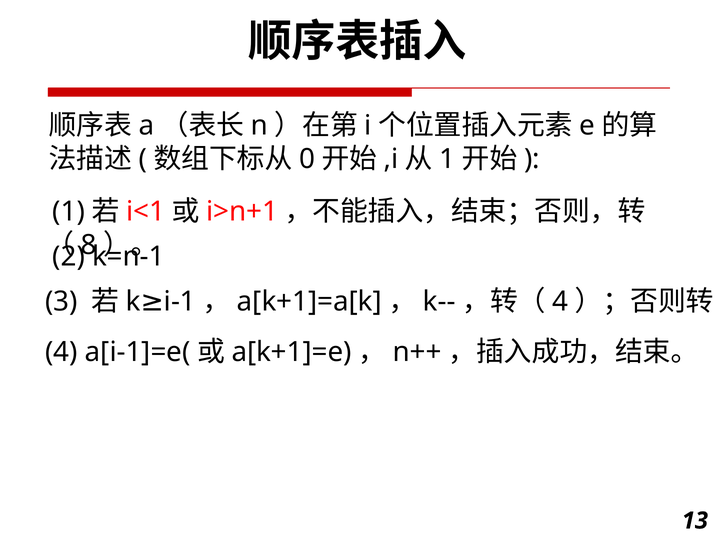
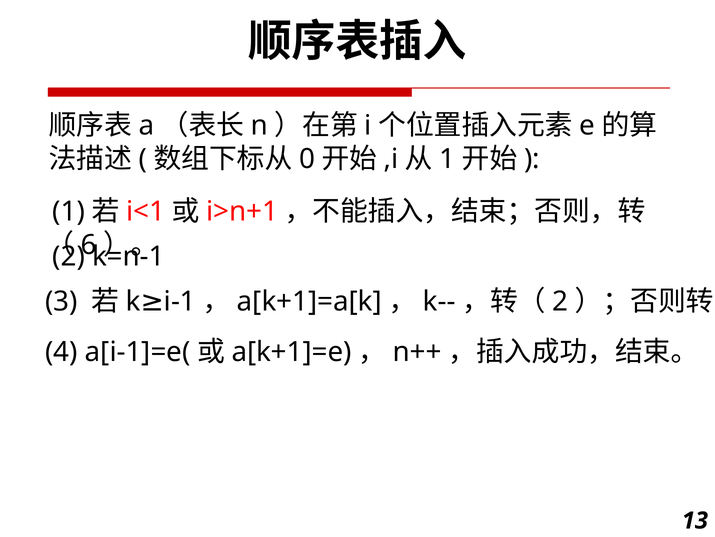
8: 8 -> 6
4 at (560, 301): 4 -> 2
